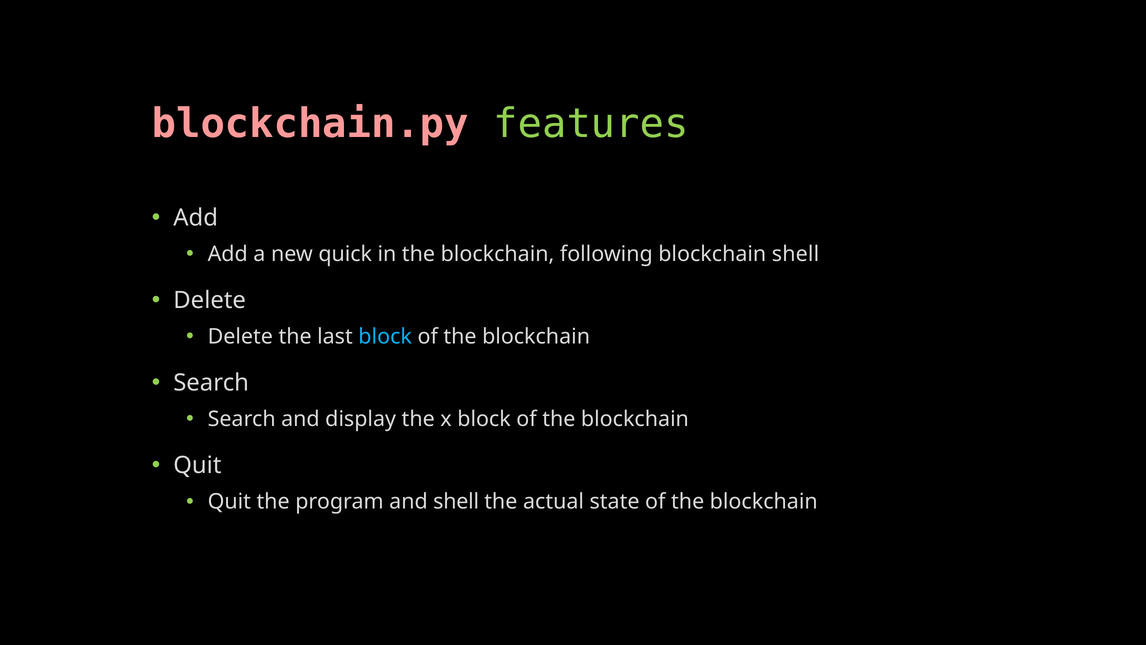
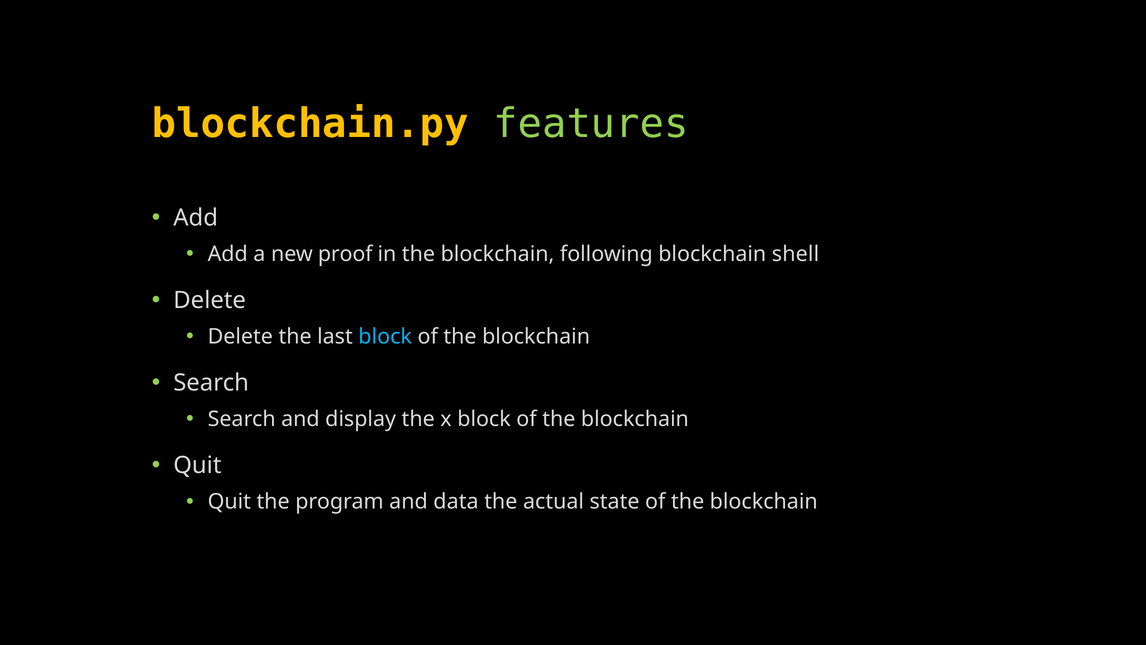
blockchain.py colour: pink -> yellow
quick: quick -> proof
and shell: shell -> data
